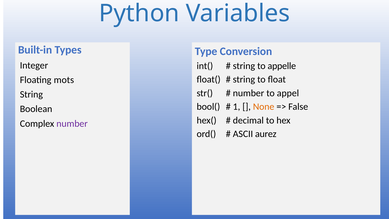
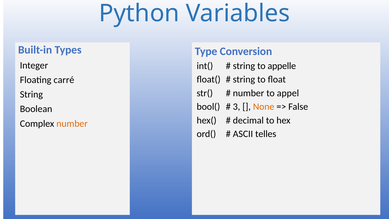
mots: mots -> carré
1: 1 -> 3
number at (72, 123) colour: purple -> orange
aurez: aurez -> telles
